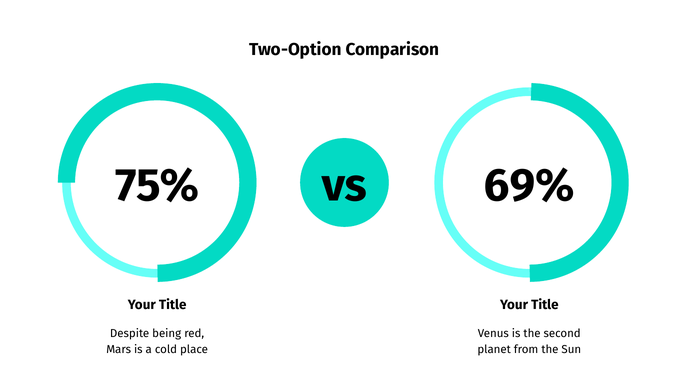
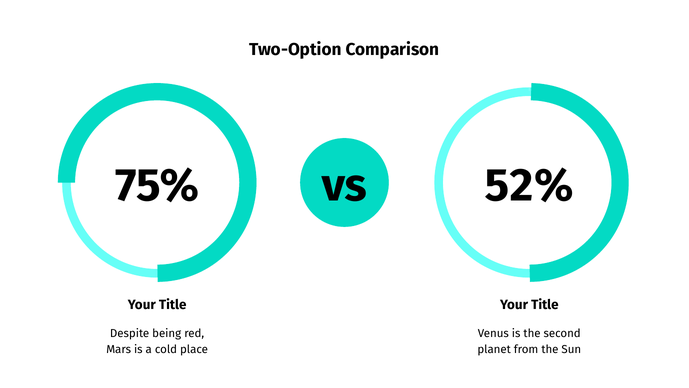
69%: 69% -> 52%
